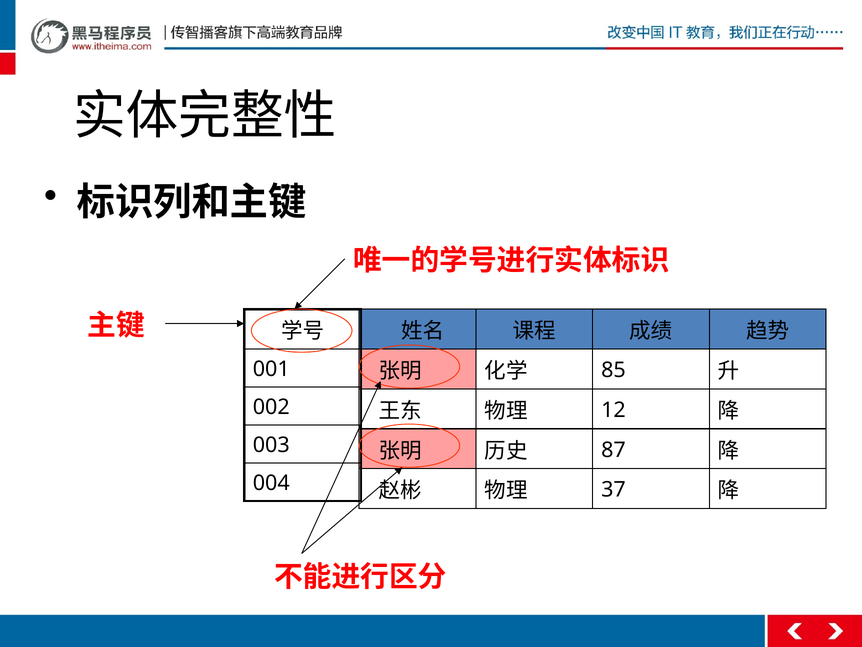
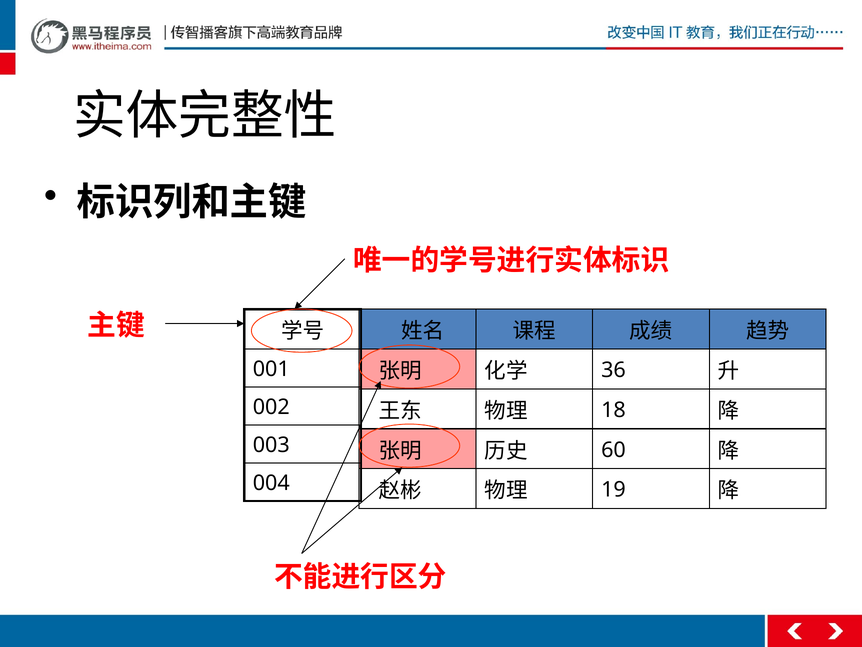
85: 85 -> 36
12: 12 -> 18
87: 87 -> 60
37: 37 -> 19
